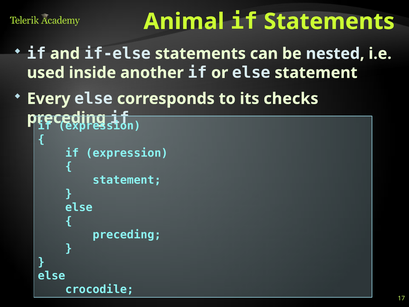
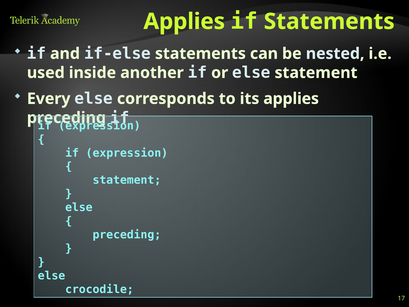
Animal at (184, 21): Animal -> Applies
its checks: checks -> applies
